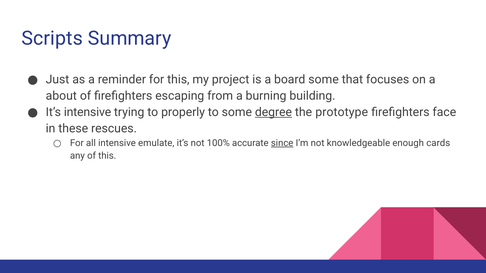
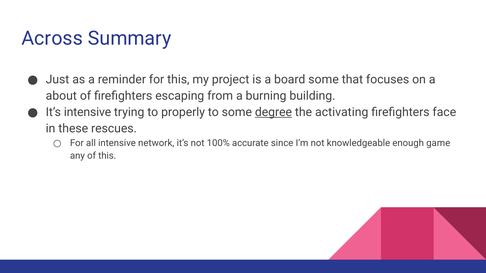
Scripts: Scripts -> Across
prototype: prototype -> activating
emulate: emulate -> network
since underline: present -> none
cards: cards -> game
